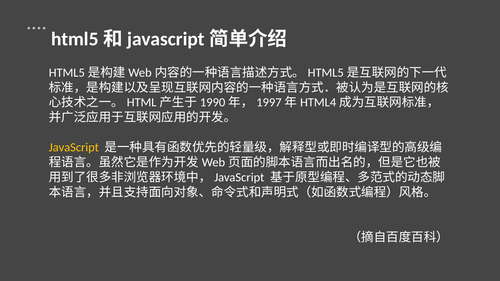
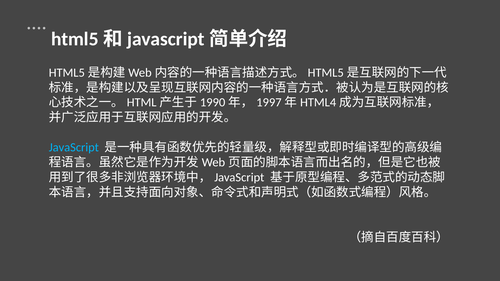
JavaScript colour: yellow -> light blue
